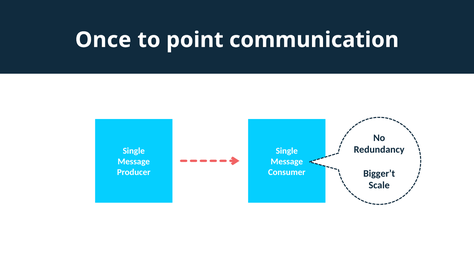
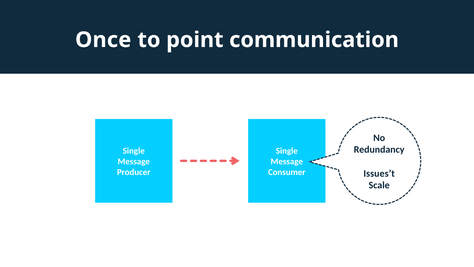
Bigger’t: Bigger’t -> Issues’t
